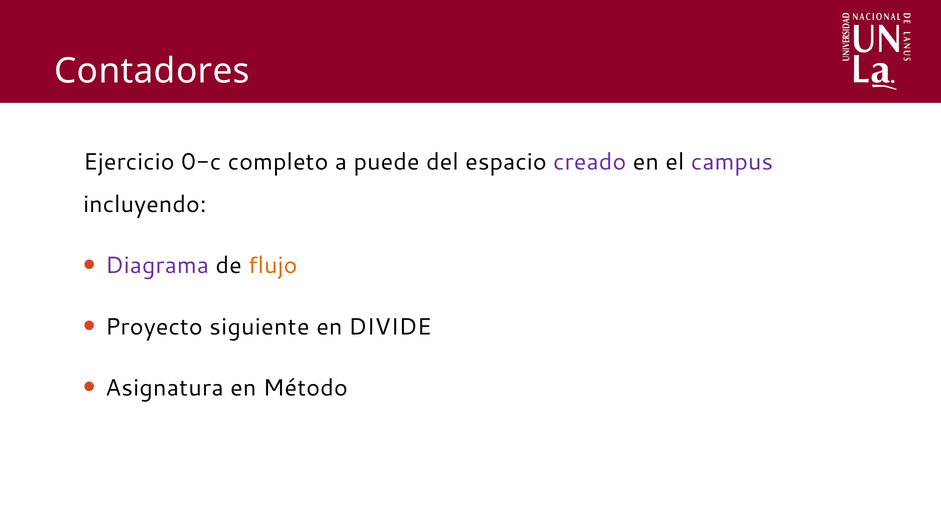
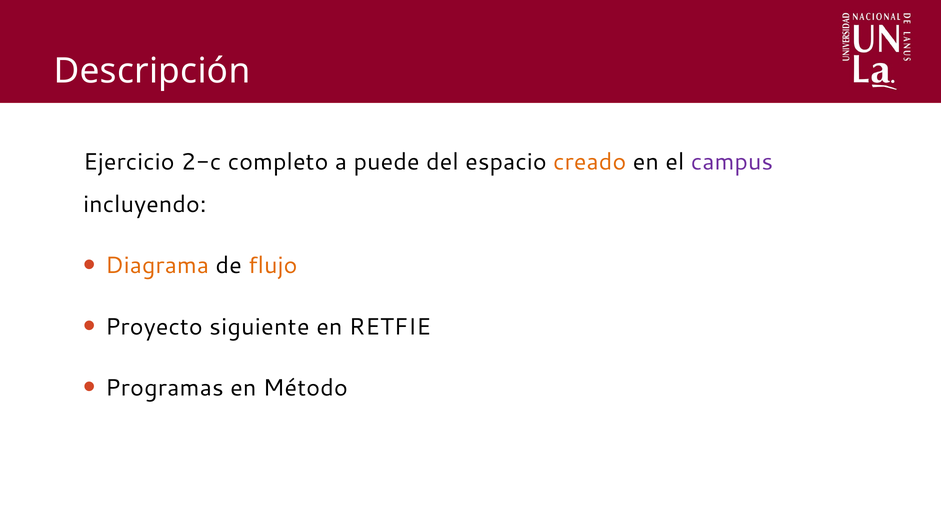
Contadores: Contadores -> Descripción
0-c: 0-c -> 2-c
creado colour: purple -> orange
Diagrama colour: purple -> orange
DIVIDE: DIVIDE -> RETFIE
Asignatura: Asignatura -> Programas
